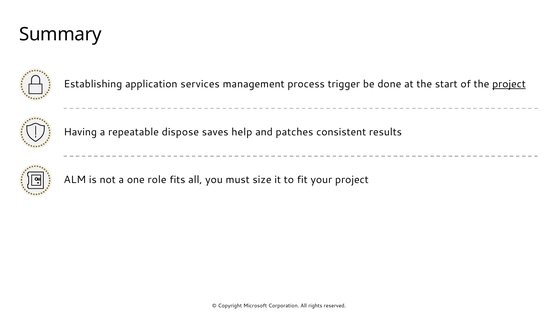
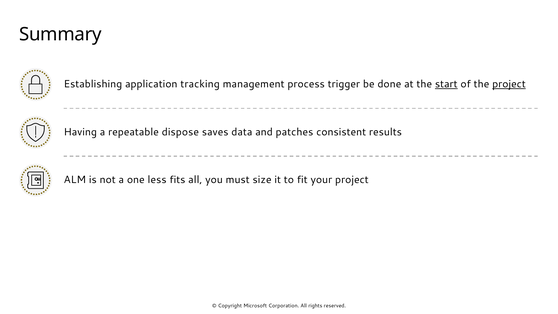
services: services -> tracking
start underline: none -> present
help: help -> data
role: role -> less
